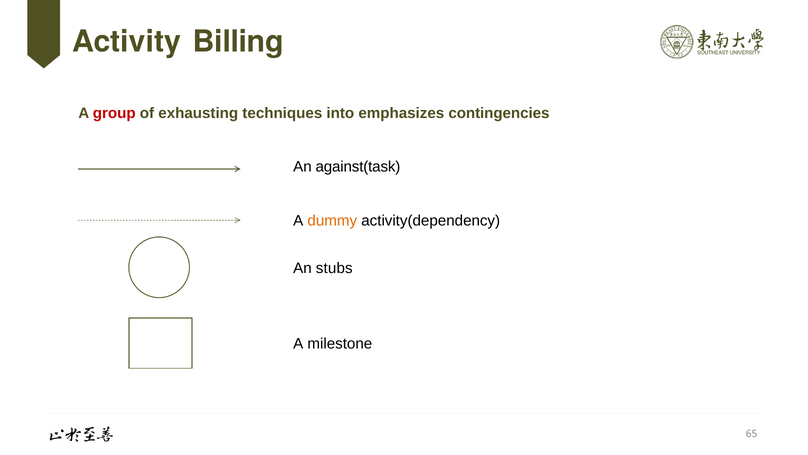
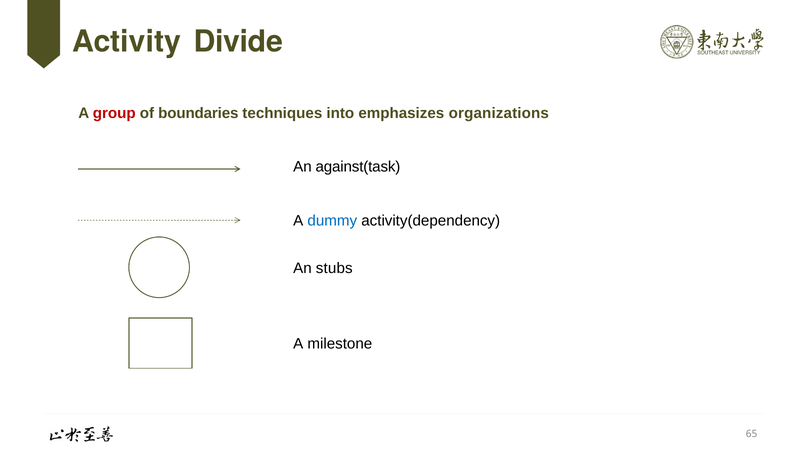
Billing: Billing -> Divide
exhausting: exhausting -> boundaries
contingencies: contingencies -> organizations
dummy colour: orange -> blue
